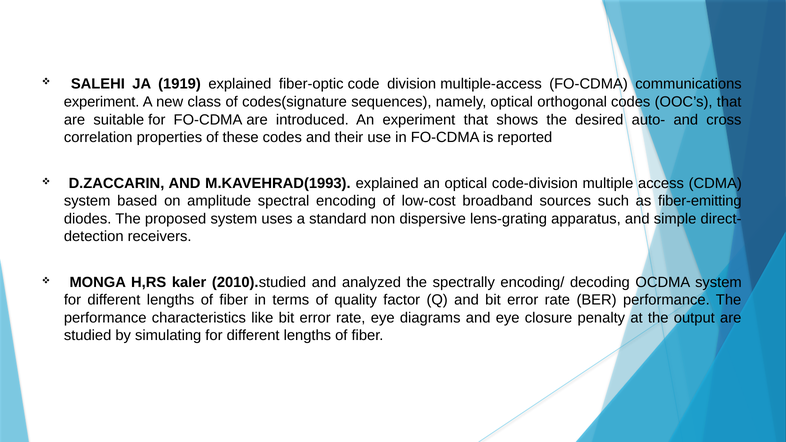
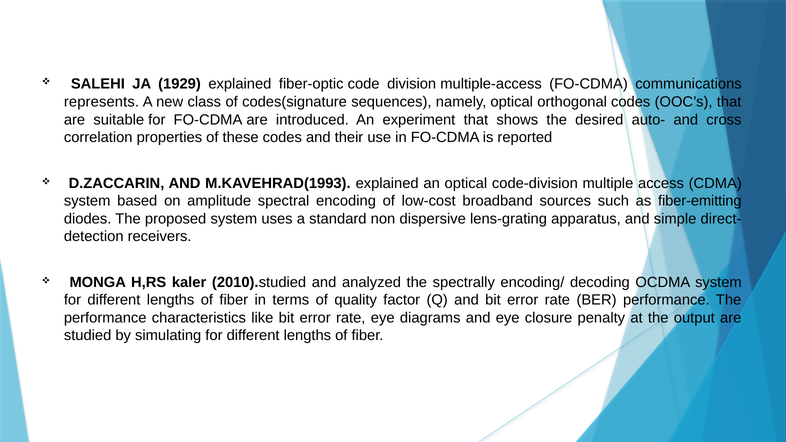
1919: 1919 -> 1929
experiment at (102, 102): experiment -> represents
